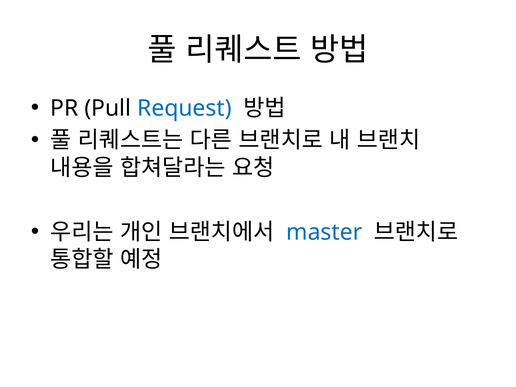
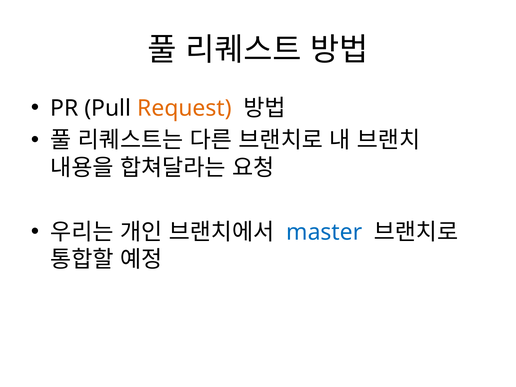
Request colour: blue -> orange
